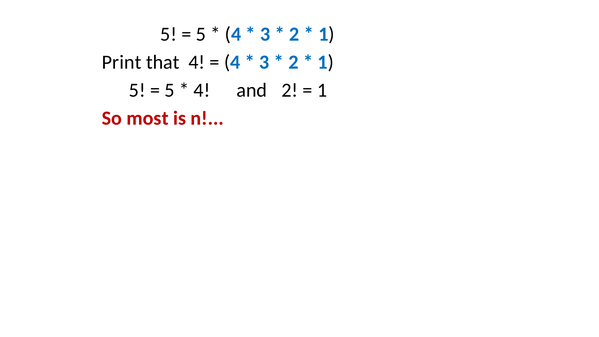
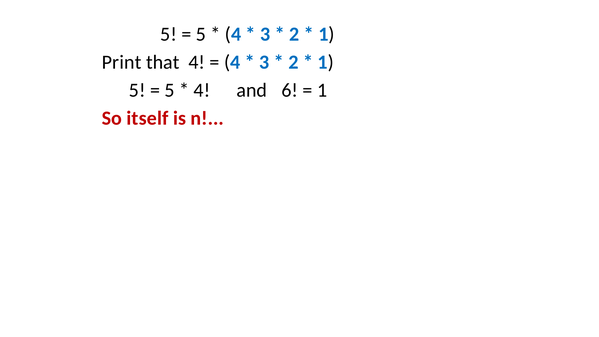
and 2: 2 -> 6
most: most -> itself
